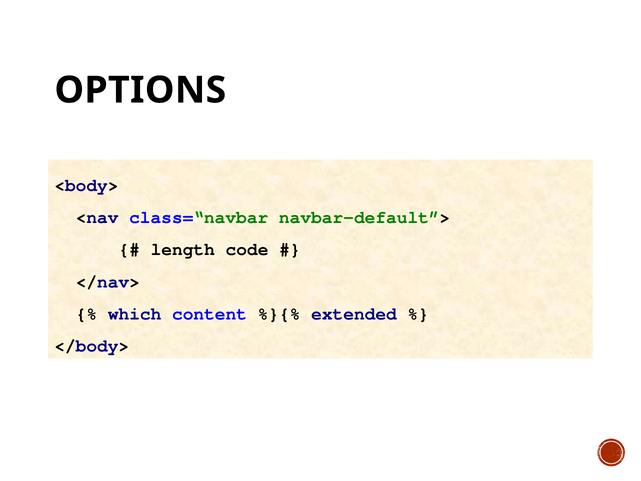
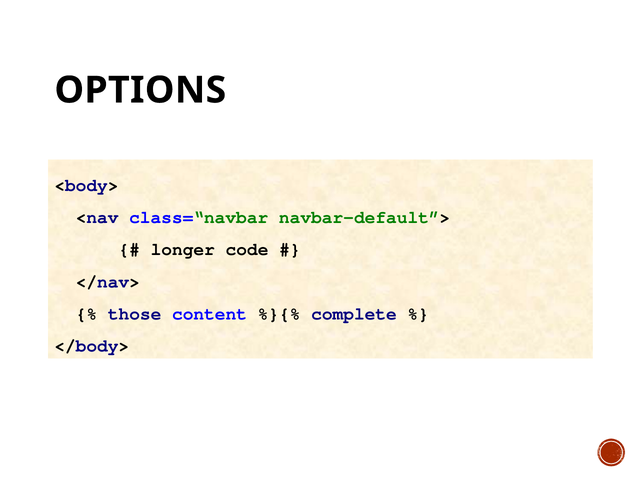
length: length -> longer
which: which -> those
extended: extended -> complete
